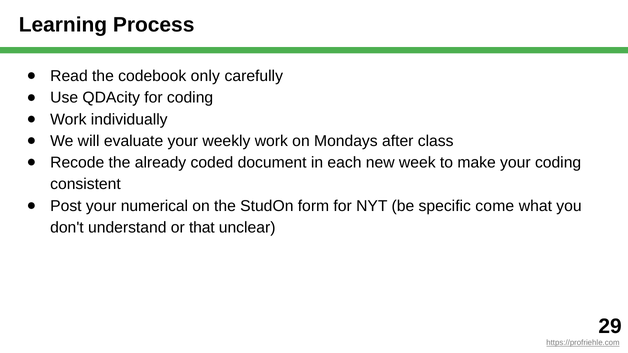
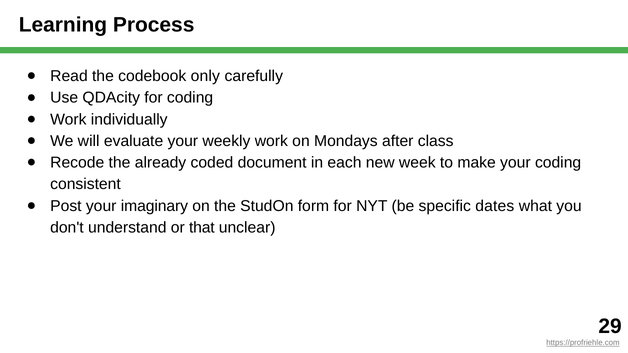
numerical: numerical -> imaginary
come: come -> dates
